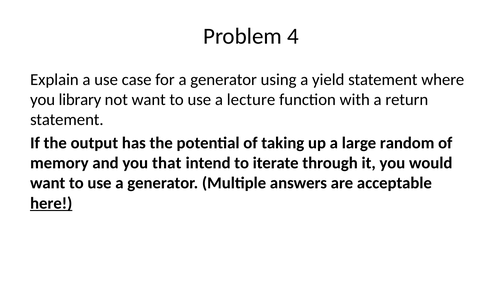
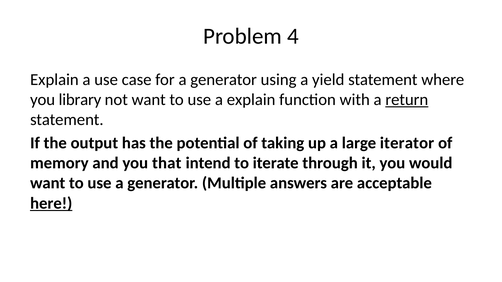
a lecture: lecture -> explain
return underline: none -> present
random: random -> iterator
